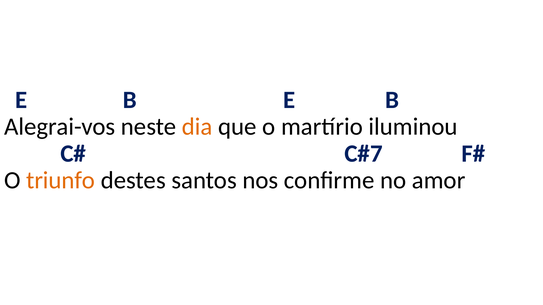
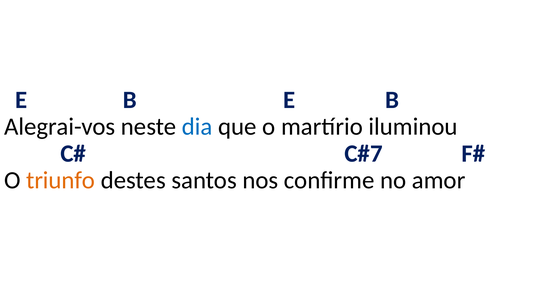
dia colour: orange -> blue
